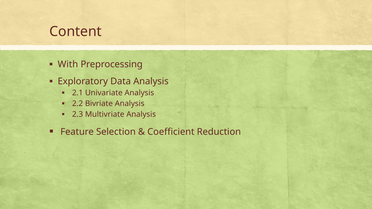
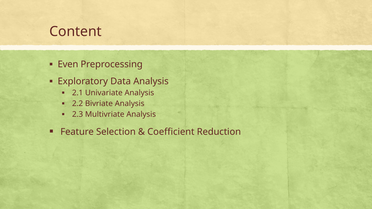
With: With -> Even
